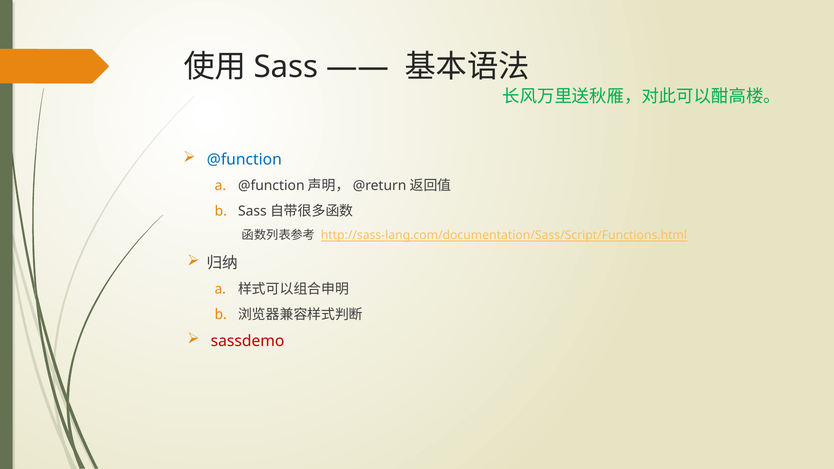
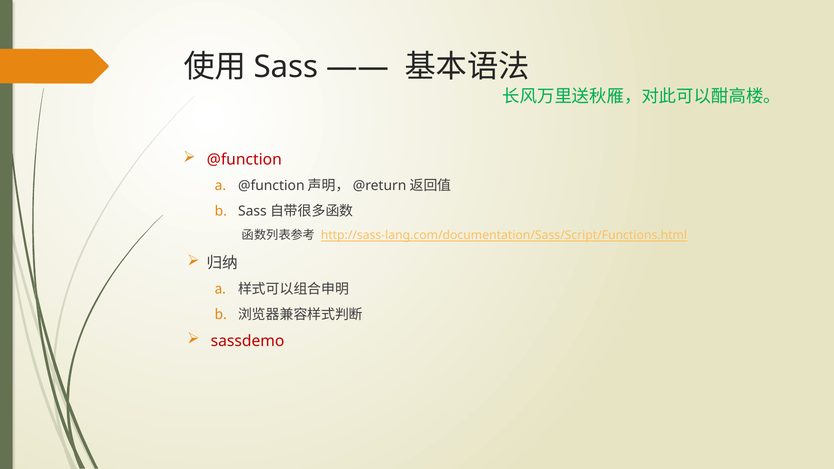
@function colour: blue -> red
